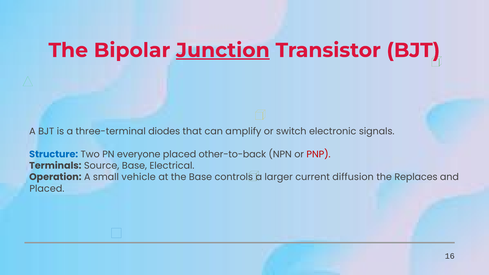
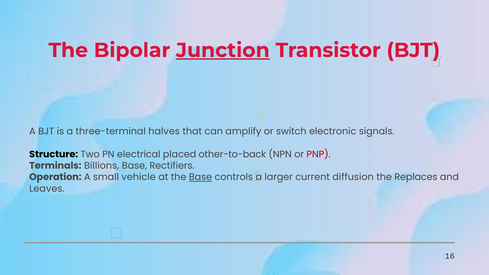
diodes: diodes -> halves
Structure colour: blue -> black
everyone: everyone -> electrical
Source: Source -> Billions
Electrical: Electrical -> Rectifiers
Base at (200, 177) underline: none -> present
Placed at (47, 189): Placed -> Leaves
